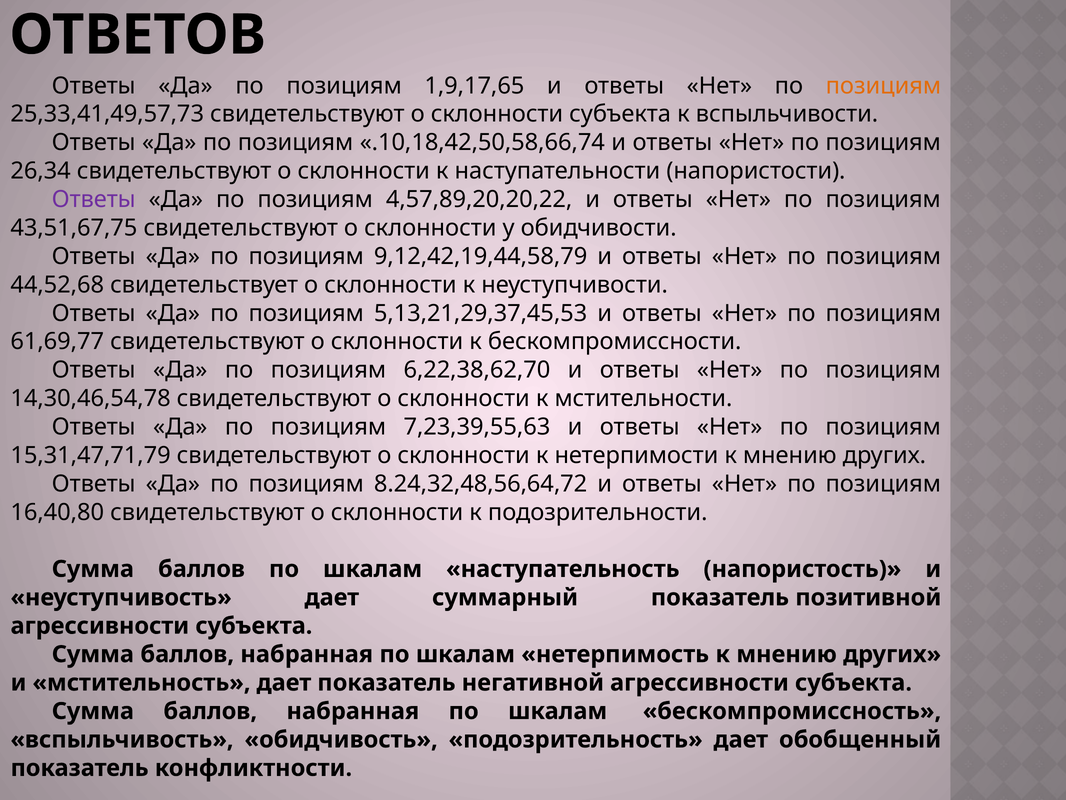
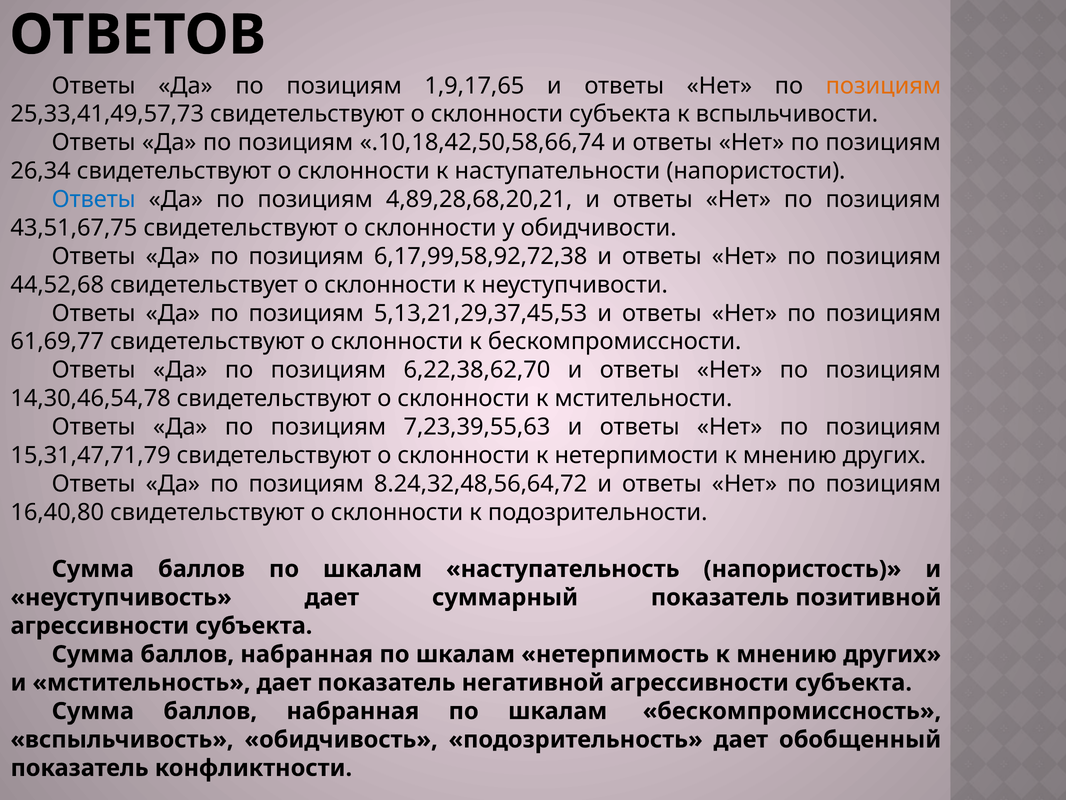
Ответы at (94, 199) colour: purple -> blue
4,57,89,20,20,22: 4,57,89,20,20,22 -> 4,89,28,68,20,21
9,12,42,19,44,58,79: 9,12,42,19,44,58,79 -> 6,17,99,58,92,72,38
